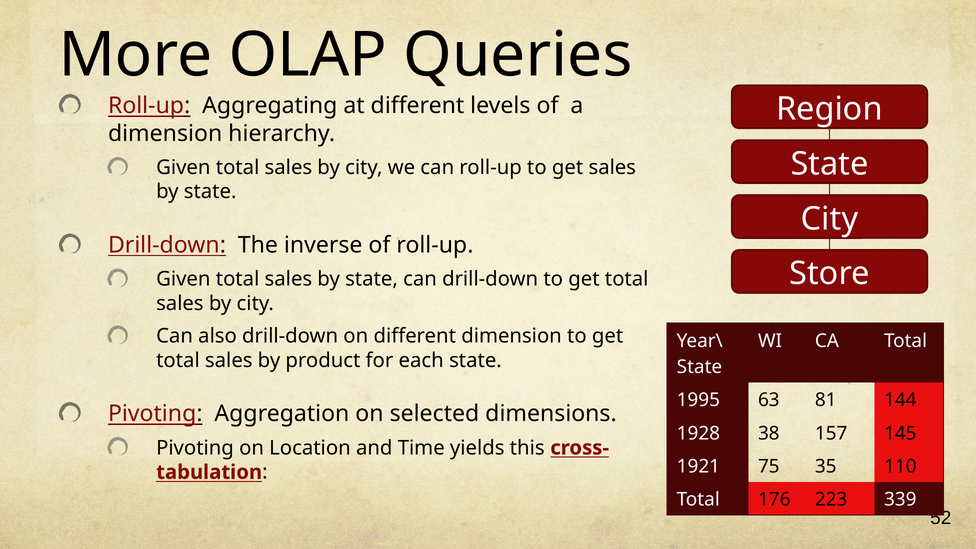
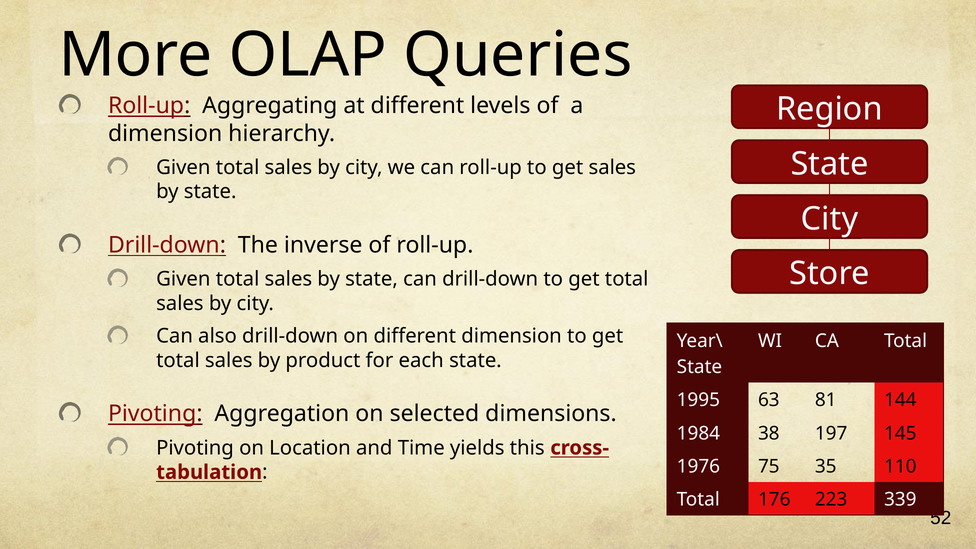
1928: 1928 -> 1984
157: 157 -> 197
1921: 1921 -> 1976
